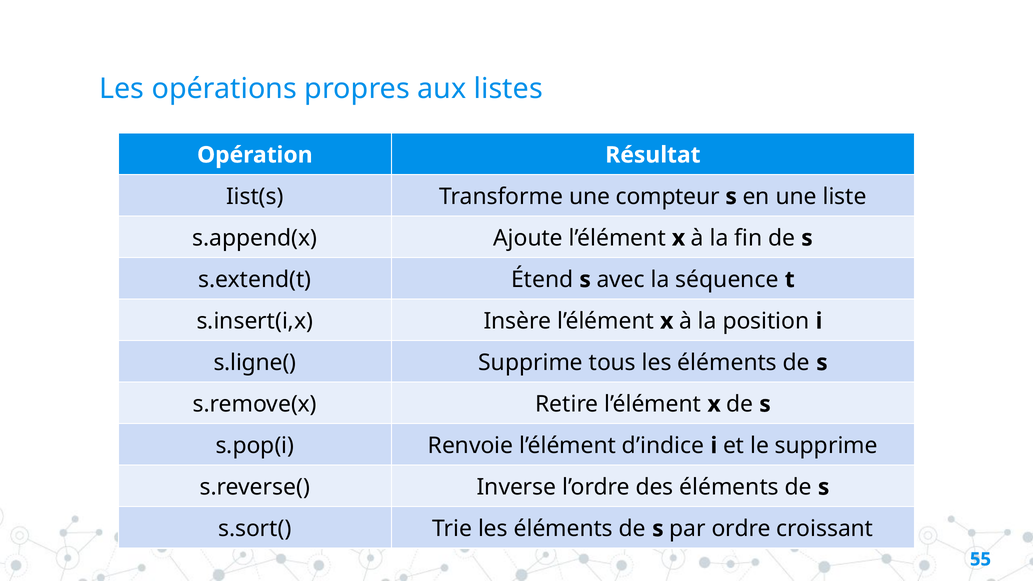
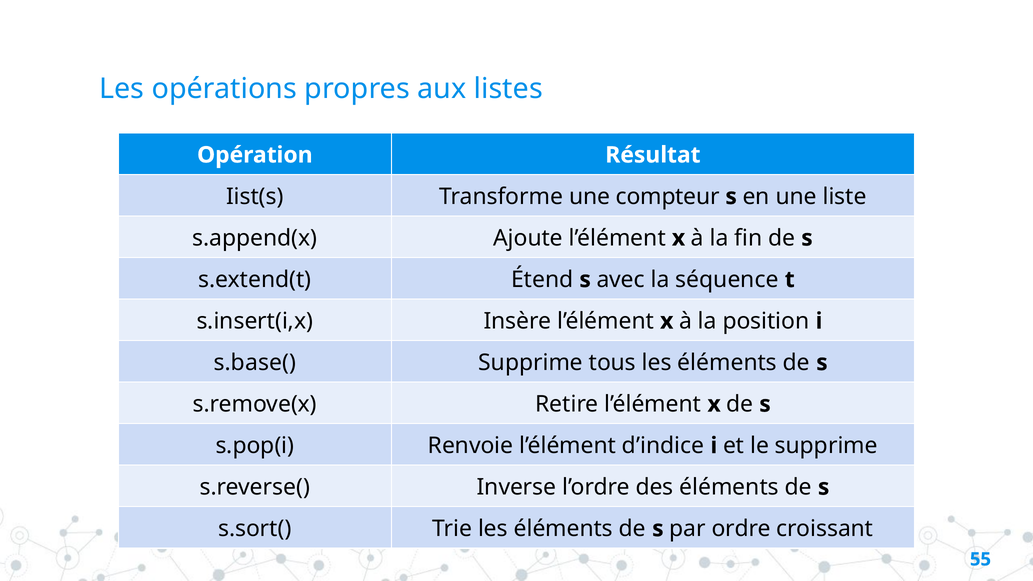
s.ligne(: s.ligne( -> s.base(
